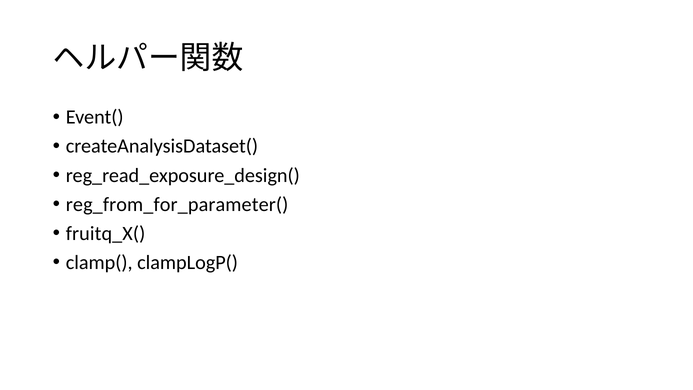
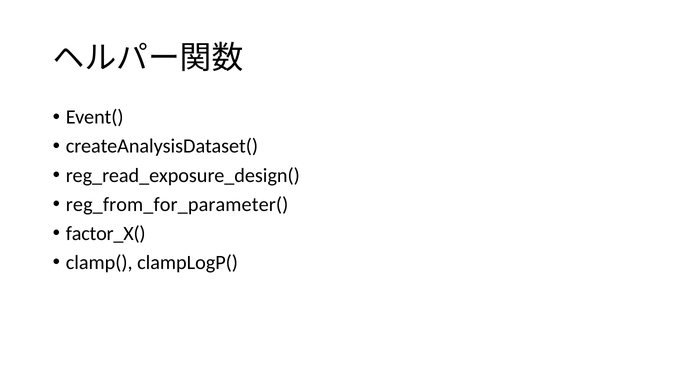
fruitq_X(: fruitq_X( -> factor_X(
